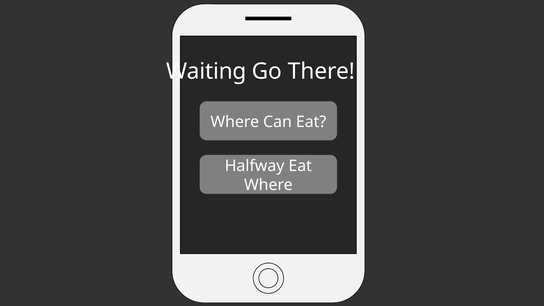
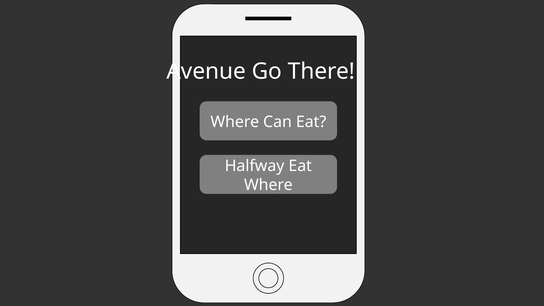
Waiting: Waiting -> Avenue
